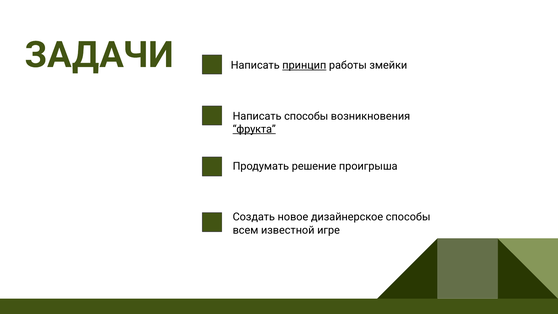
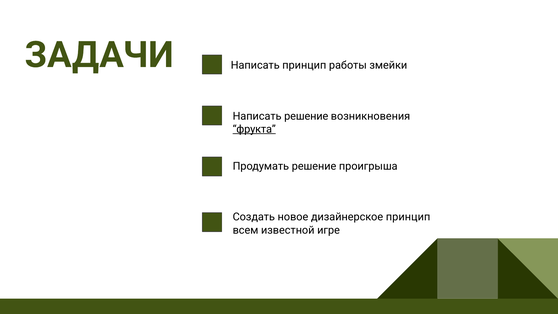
принцип at (304, 65) underline: present -> none
Написать способы: способы -> решение
дизайнерское способы: способы -> принцип
